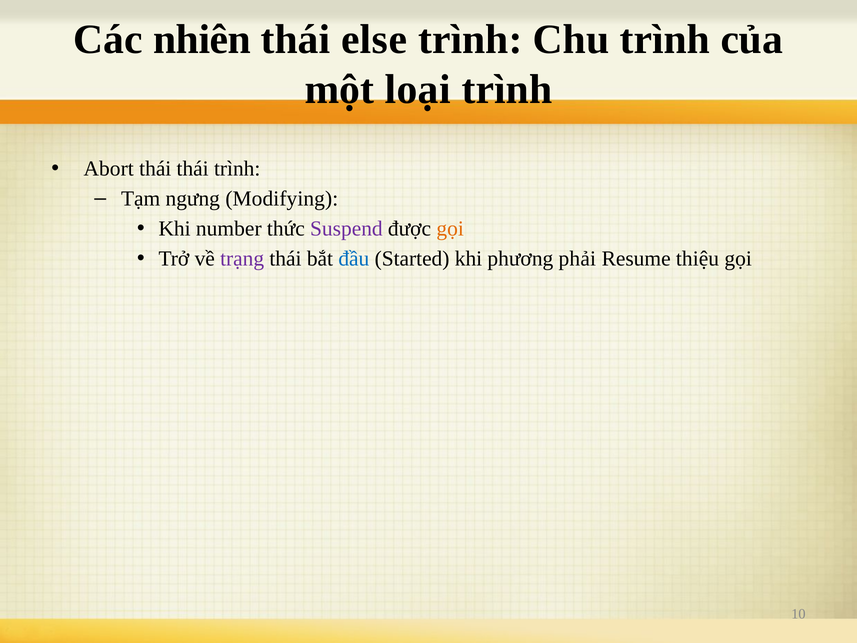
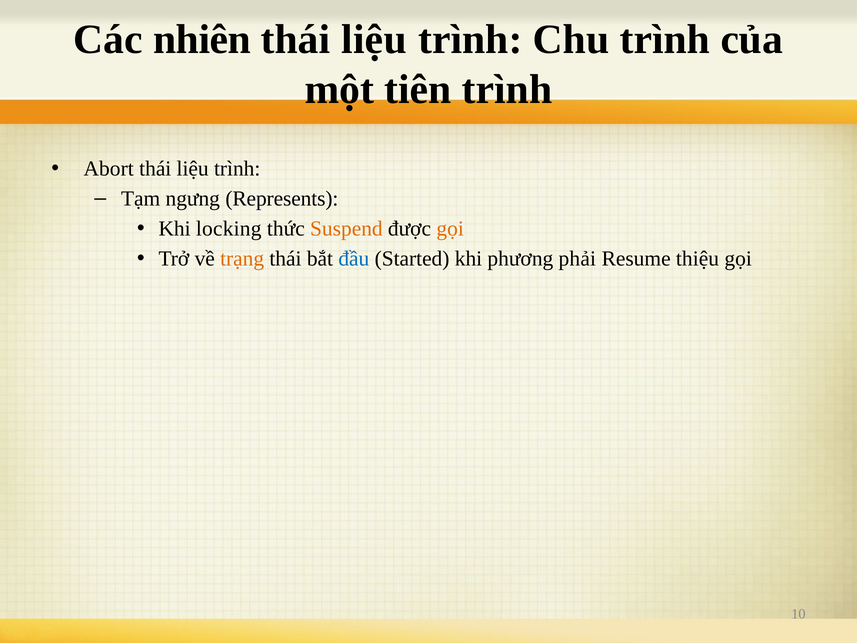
else at (374, 39): else -> liệu
loại: loại -> tiên
thái at (193, 169): thái -> liệu
Modifying: Modifying -> Represents
number: number -> locking
Suspend colour: purple -> orange
trạng colour: purple -> orange
